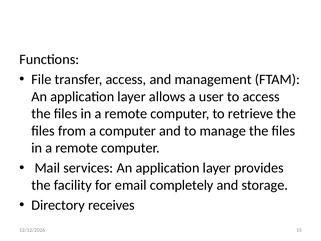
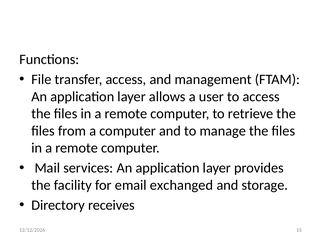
completely: completely -> exchanged
